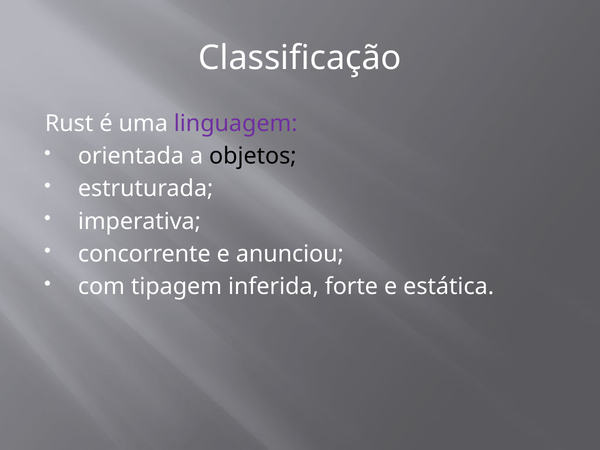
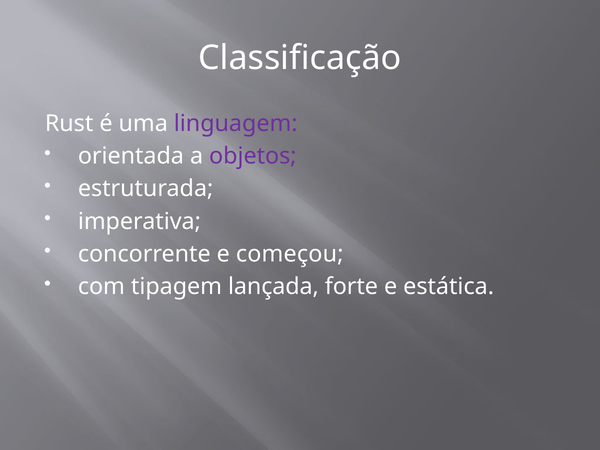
objetos colour: black -> purple
anunciou: anunciou -> começou
inferida: inferida -> lançada
